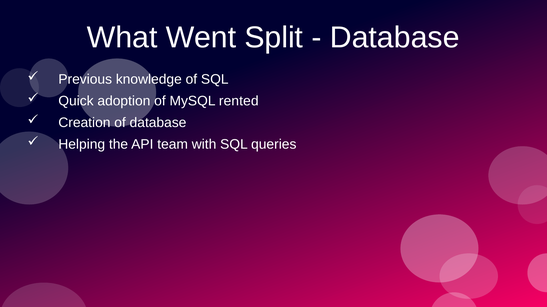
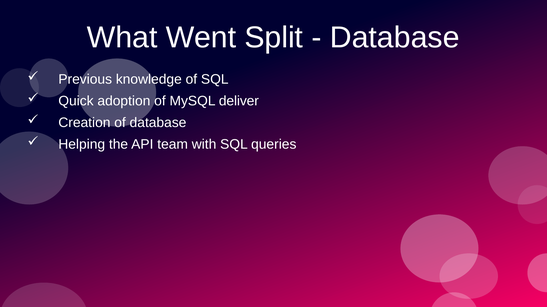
rented: rented -> deliver
